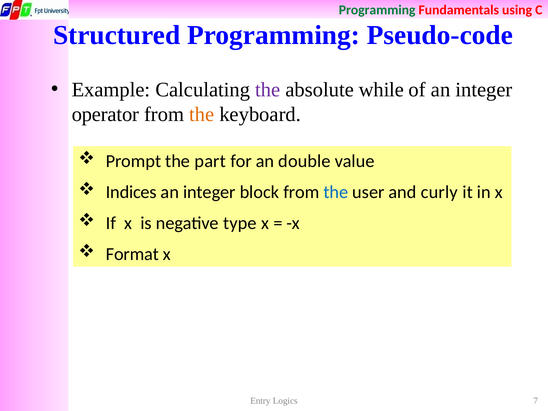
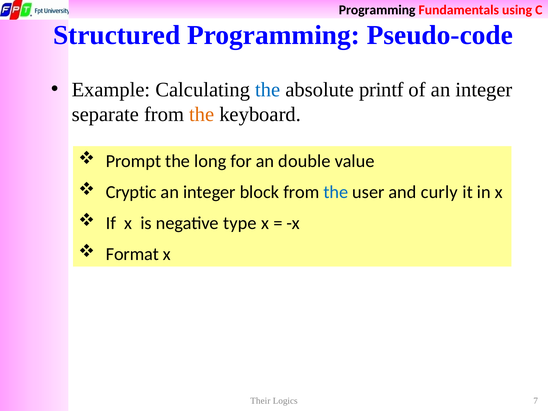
Programming at (377, 10) colour: green -> black
the at (268, 90) colour: purple -> blue
while: while -> printf
operator: operator -> separate
part: part -> long
Indices: Indices -> Cryptic
Entry: Entry -> Their
